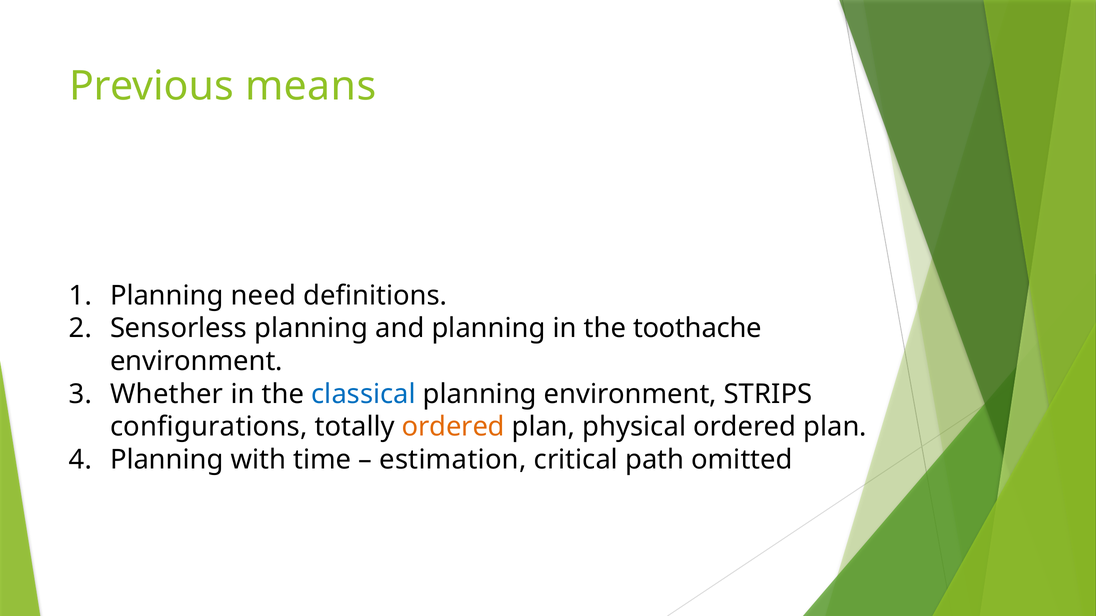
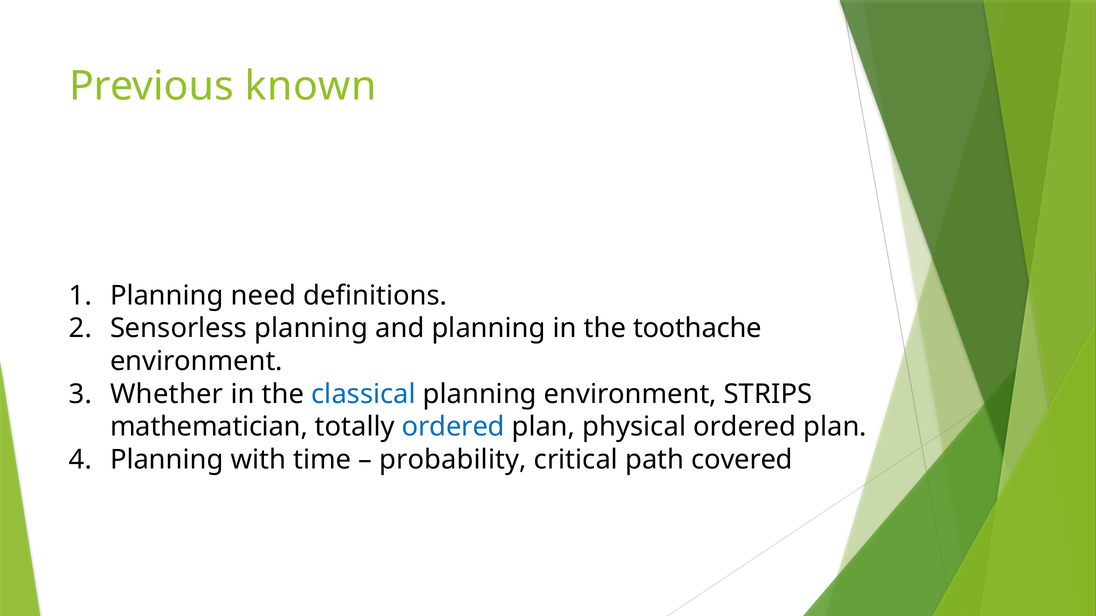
means: means -> known
configurations: configurations -> mathematician
ordered at (453, 427) colour: orange -> blue
estimation: estimation -> probability
omitted: omitted -> covered
